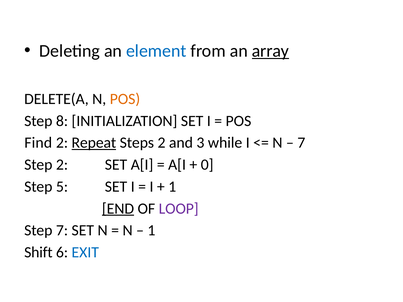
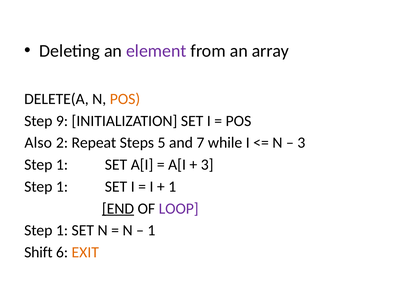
element colour: blue -> purple
array underline: present -> none
8: 8 -> 9
Find: Find -> Also
Repeat underline: present -> none
Steps 2: 2 -> 5
3: 3 -> 7
7 at (301, 143): 7 -> 3
2 at (62, 165): 2 -> 1
0 at (207, 165): 0 -> 3
5 at (62, 187): 5 -> 1
7 at (62, 231): 7 -> 1
EXIT colour: blue -> orange
